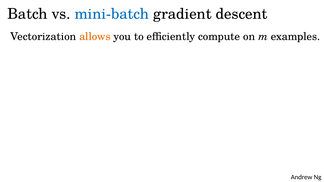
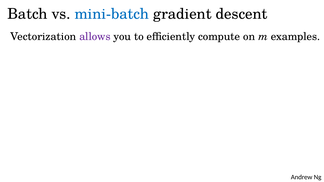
allows colour: orange -> purple
